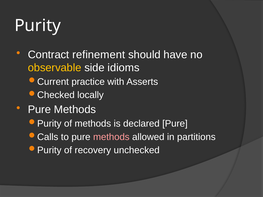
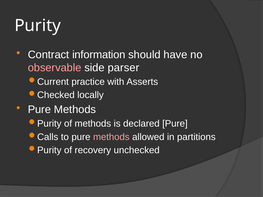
refinement: refinement -> information
observable colour: yellow -> pink
idioms: idioms -> parser
